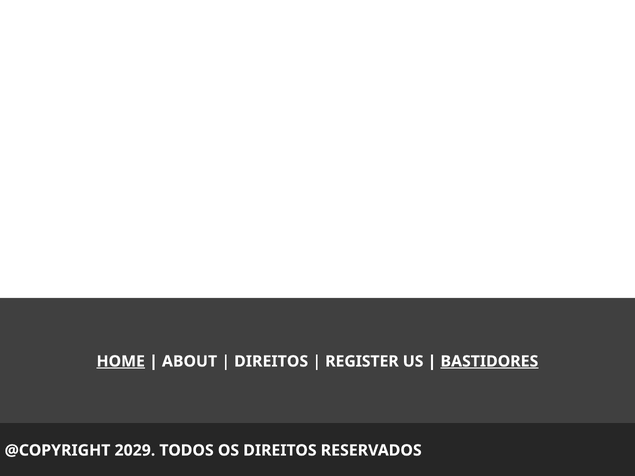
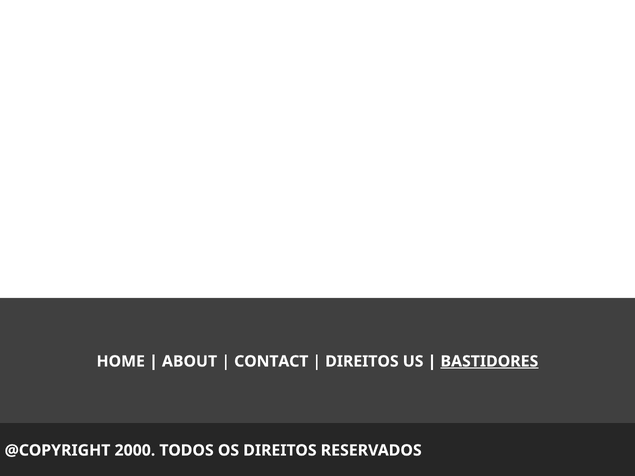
HOME underline: present -> none
DIREITOS at (271, 362): DIREITOS -> CONTACT
REGISTER at (362, 362): REGISTER -> DIREITOS
2029: 2029 -> 2000
